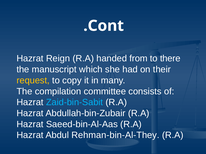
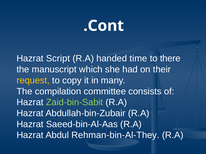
Reign: Reign -> Script
from: from -> time
Zaid-bin-Sabit colour: light blue -> light green
